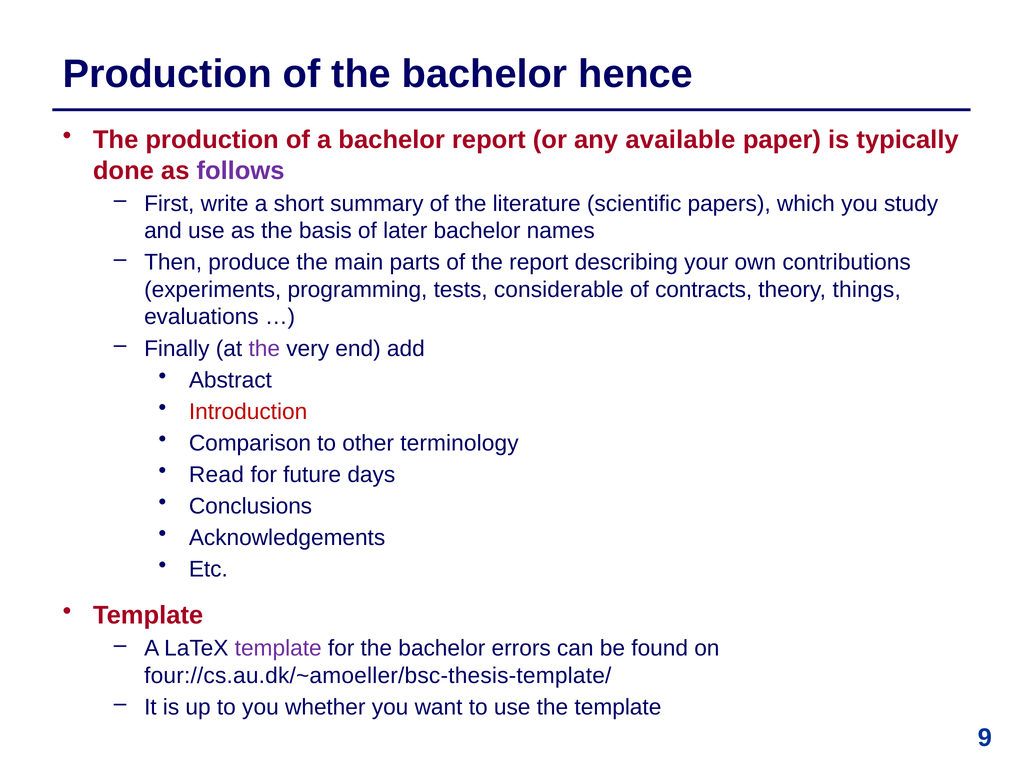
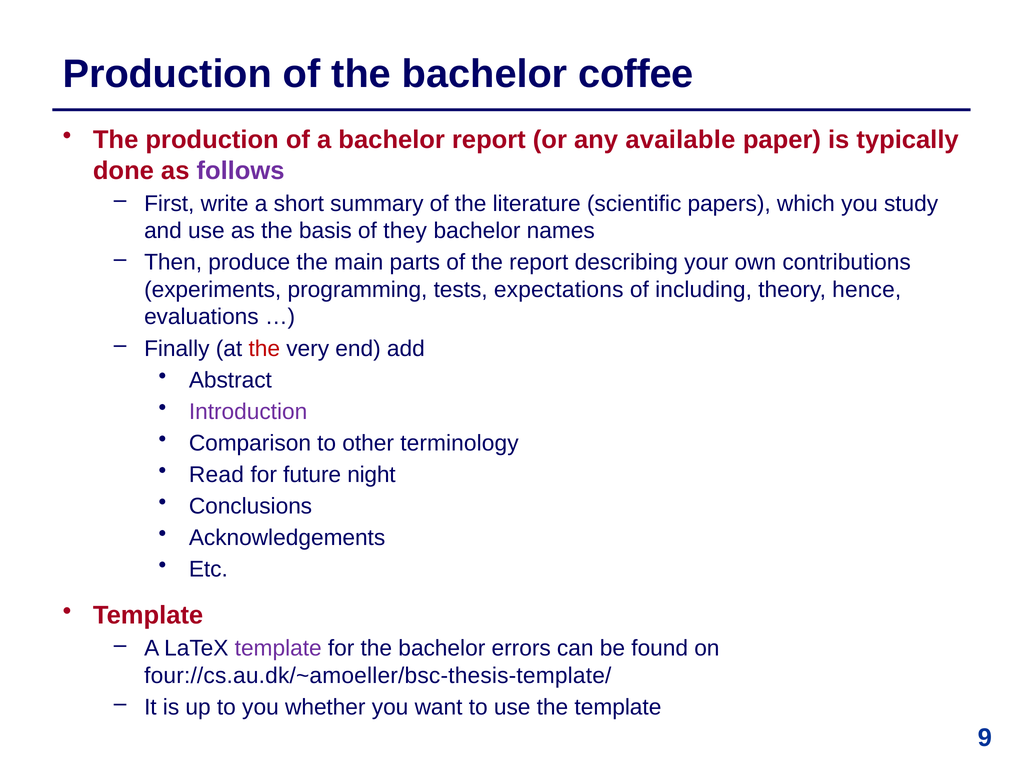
hence: hence -> coffee
later: later -> they
considerable: considerable -> expectations
contracts: contracts -> including
things: things -> hence
the at (264, 349) colour: purple -> red
Introduction colour: red -> purple
days: days -> night
